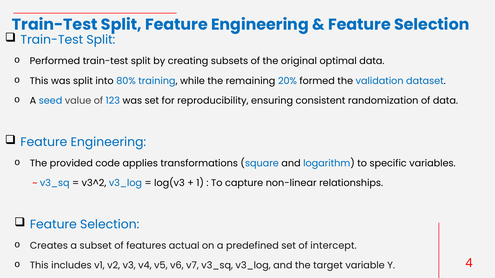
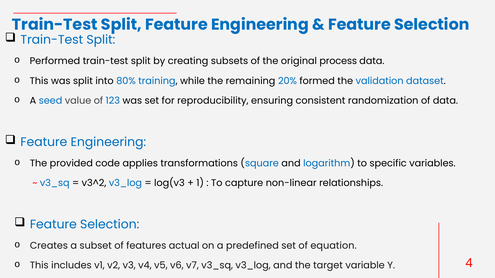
optimal: optimal -> process
intercept: intercept -> equation
